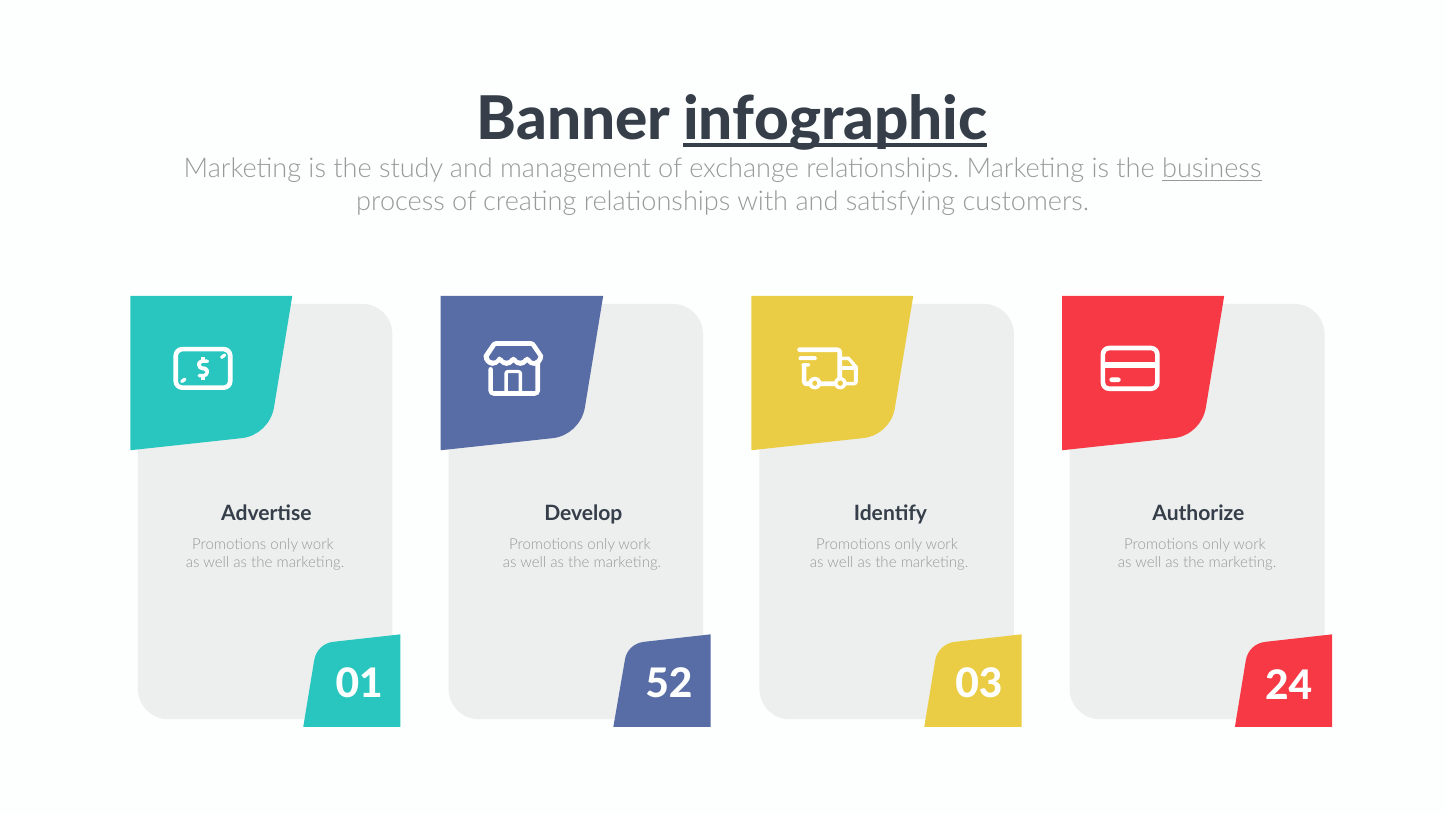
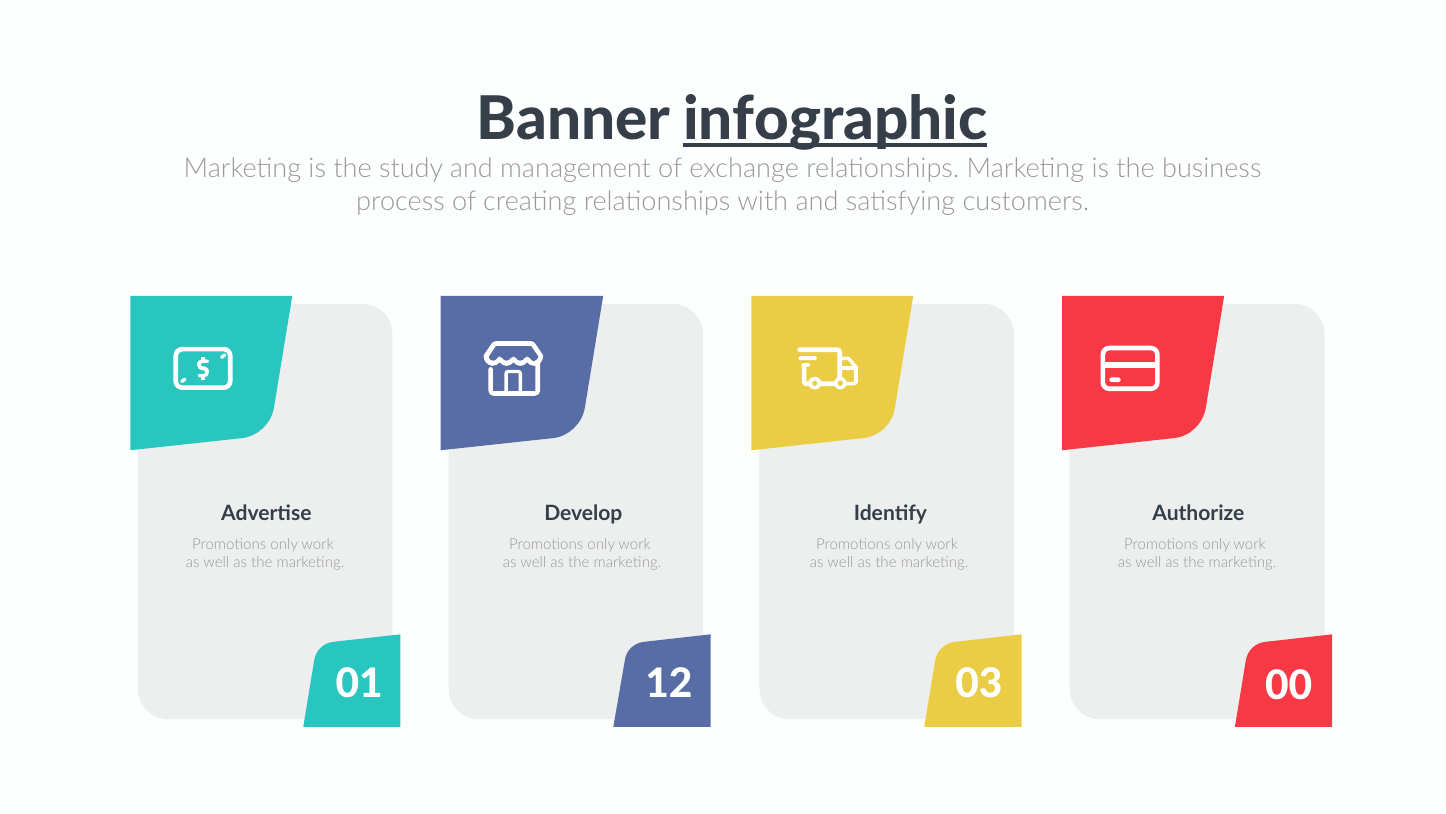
business underline: present -> none
52: 52 -> 12
24: 24 -> 00
